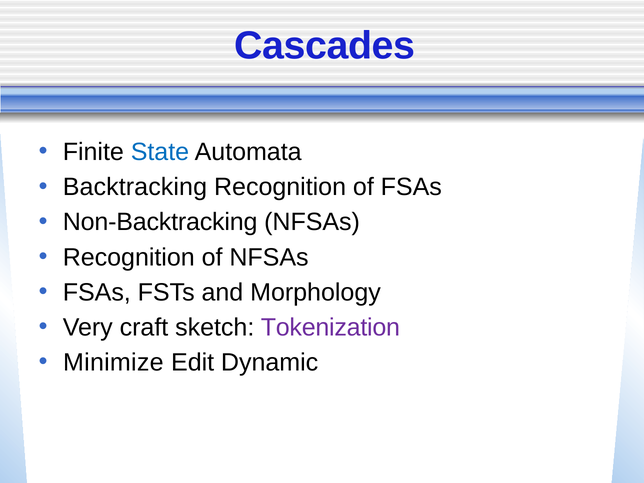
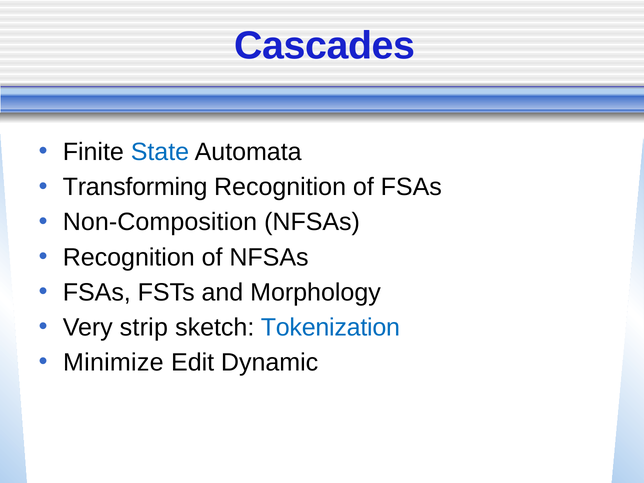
Backtracking: Backtracking -> Transforming
Non-Backtracking: Non-Backtracking -> Non-Composition
craft: craft -> strip
Tokenization colour: purple -> blue
